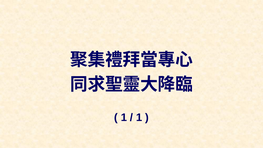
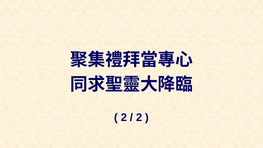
1 at (124, 117): 1 -> 2
1 at (139, 117): 1 -> 2
